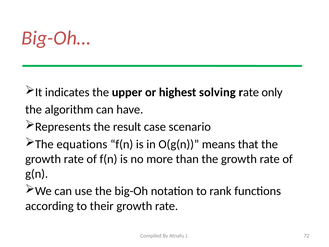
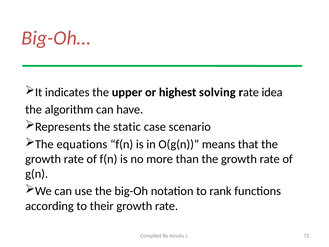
only: only -> idea
result: result -> static
